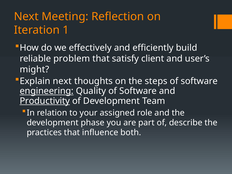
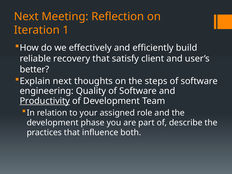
problem: problem -> recovery
might: might -> better
engineering underline: present -> none
